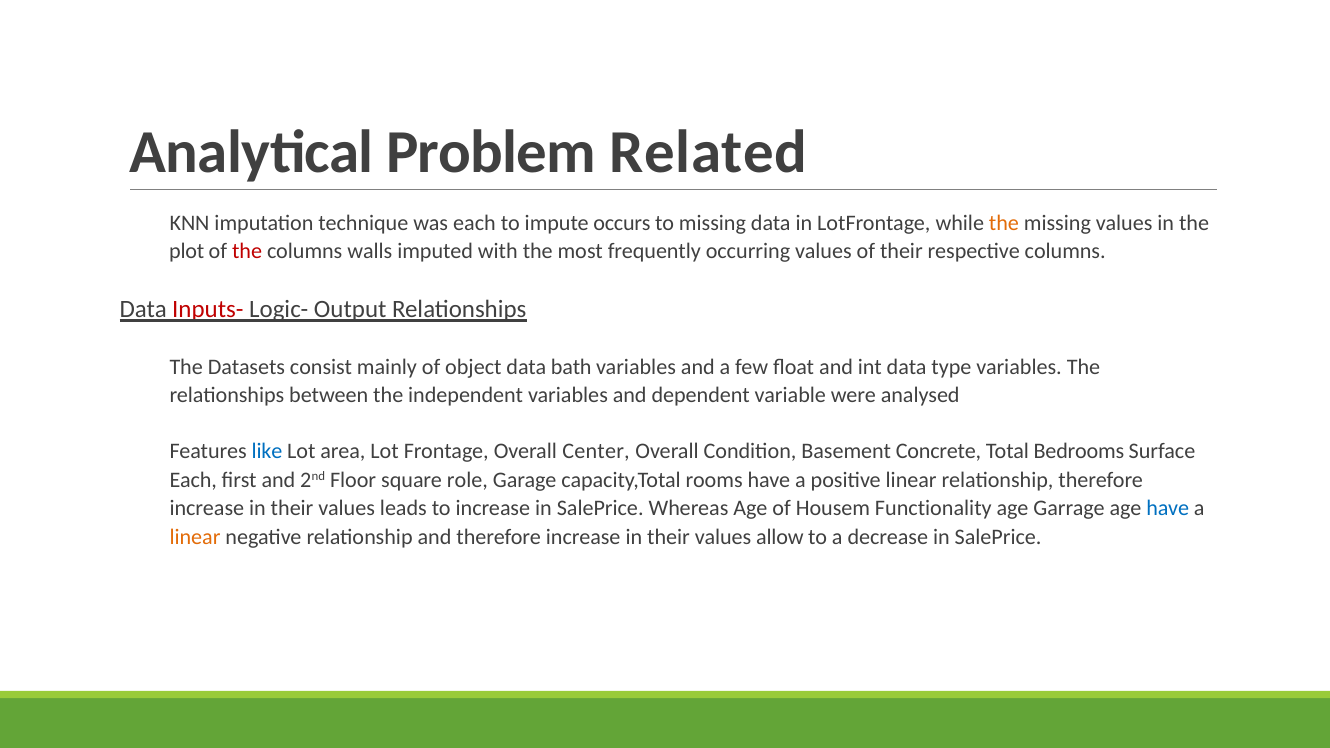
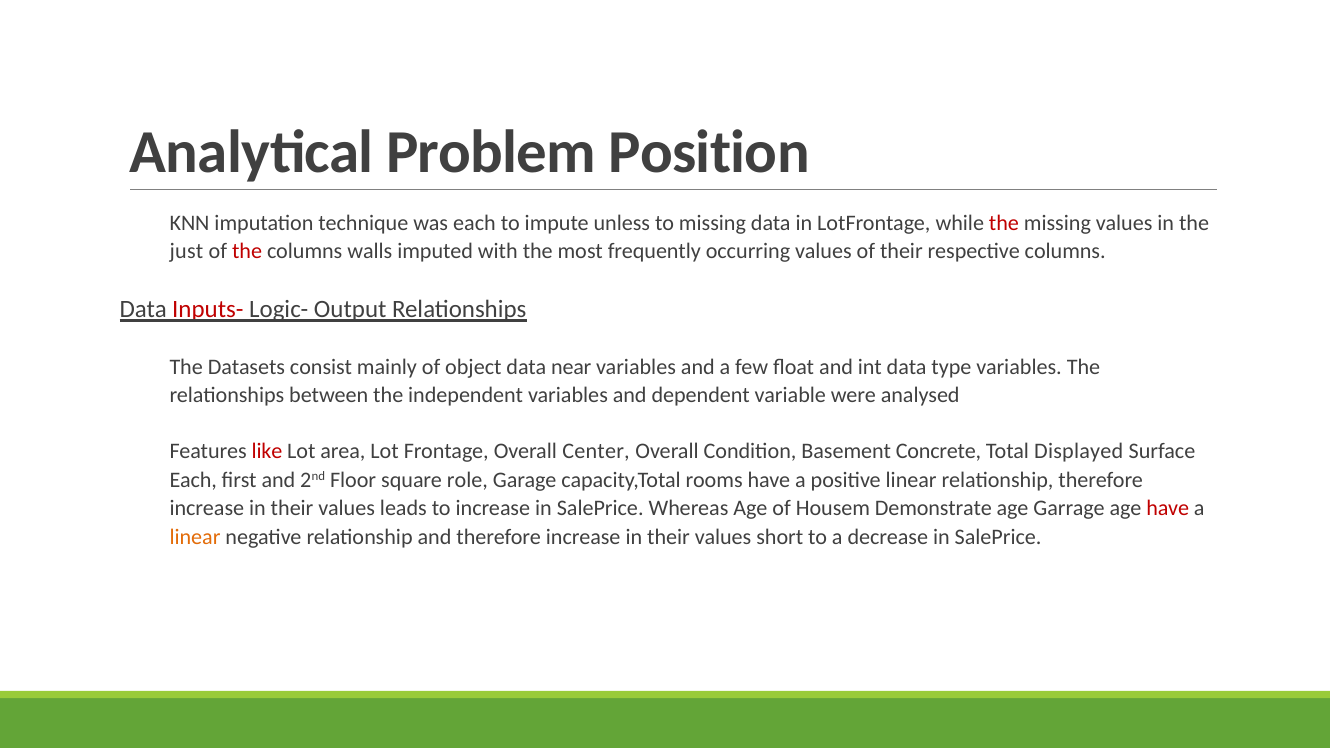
Related: Related -> Position
occurs: occurs -> unless
the at (1004, 223) colour: orange -> red
plot: plot -> just
bath: bath -> near
like colour: blue -> red
Bedrooms: Bedrooms -> Displayed
Functionality: Functionality -> Demonstrate
have at (1168, 508) colour: blue -> red
allow: allow -> short
